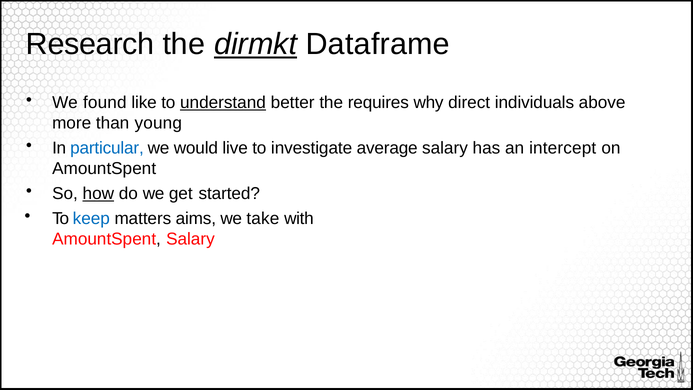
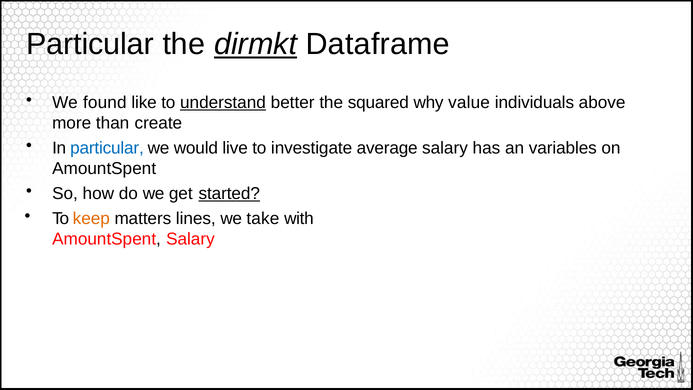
Research at (90, 44): Research -> Particular
requires: requires -> squared
direct: direct -> value
young: young -> create
intercept: intercept -> variables
how underline: present -> none
started underline: none -> present
keep colour: blue -> orange
aims: aims -> lines
